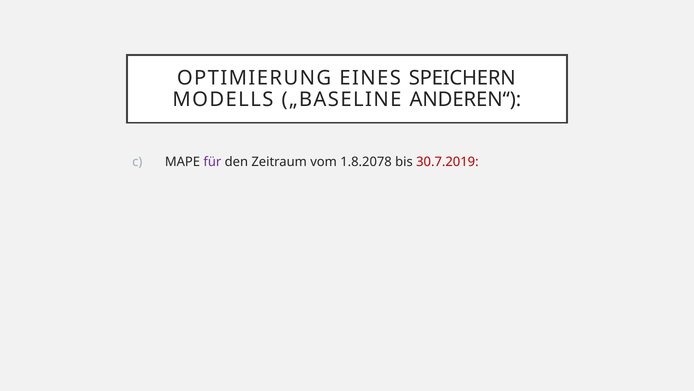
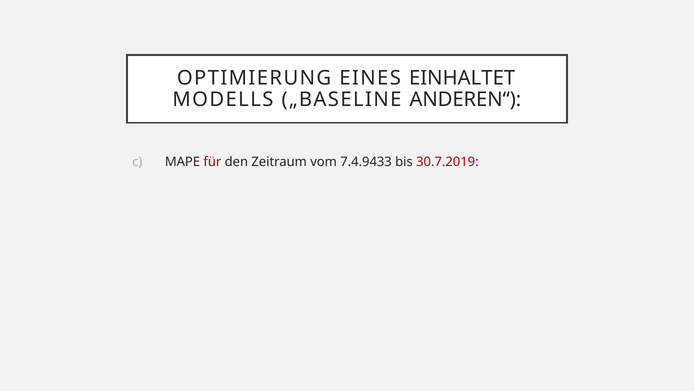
SPEICHERN: SPEICHERN -> EINHALTET
für colour: purple -> red
1.8.2078: 1.8.2078 -> 7.4.9433
